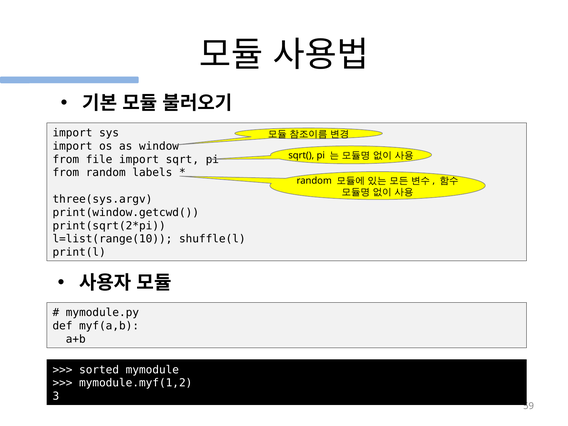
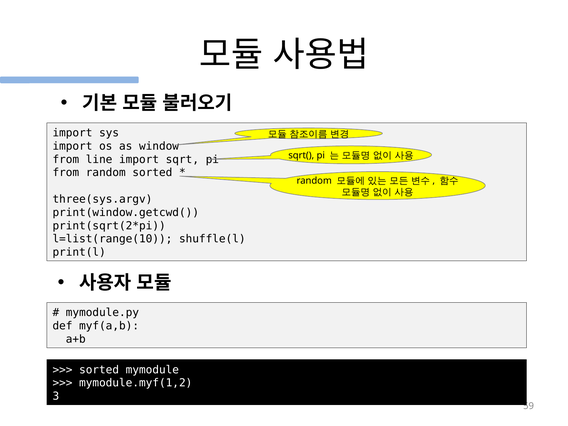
file: file -> line
random labels: labels -> sorted
